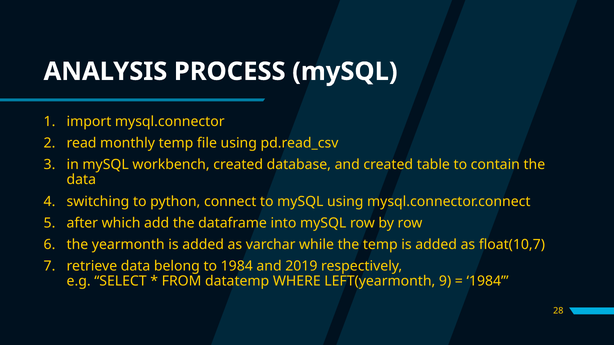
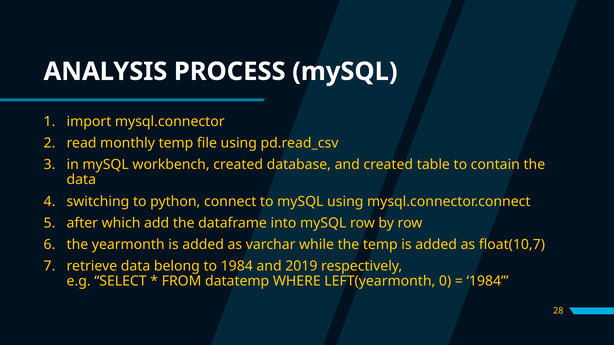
9: 9 -> 0
